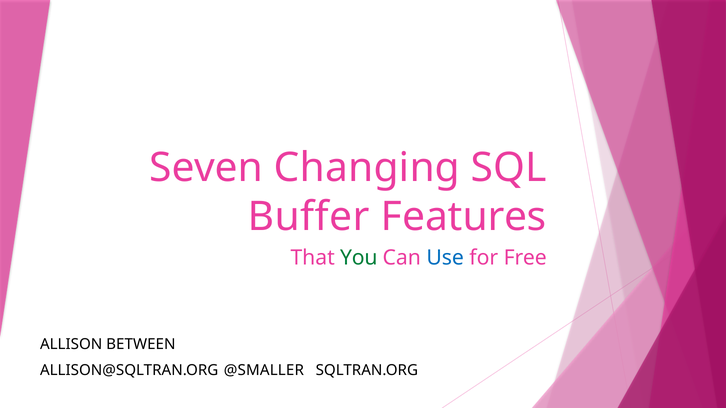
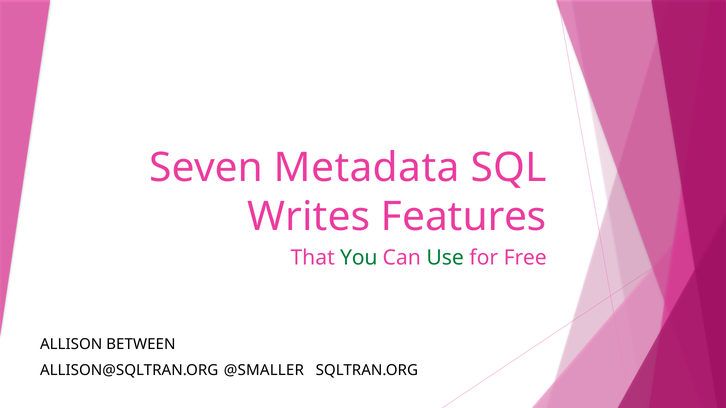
Changing: Changing -> Metadata
Buffer: Buffer -> Writes
Use colour: blue -> green
